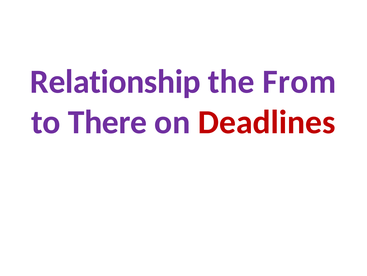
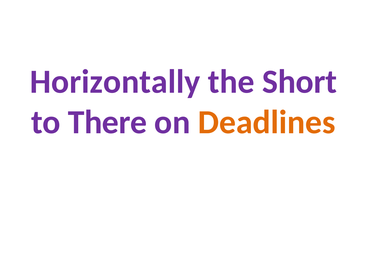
Relationship: Relationship -> Horizontally
From: From -> Short
Deadlines colour: red -> orange
